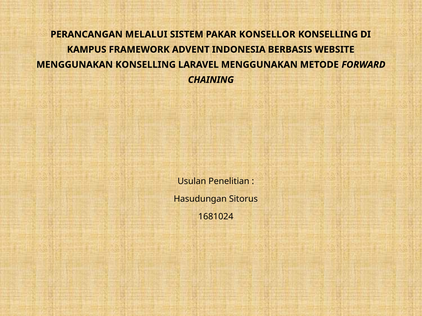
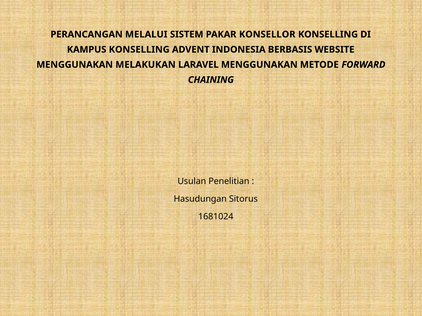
KAMPUS FRAMEWORK: FRAMEWORK -> KONSELLING
MENGGUNAKAN KONSELLING: KONSELLING -> MELAKUKAN
